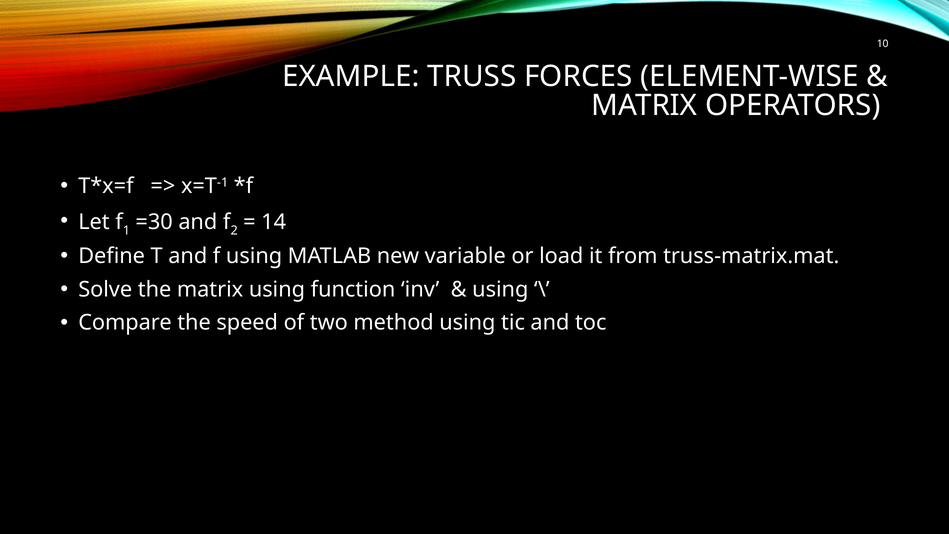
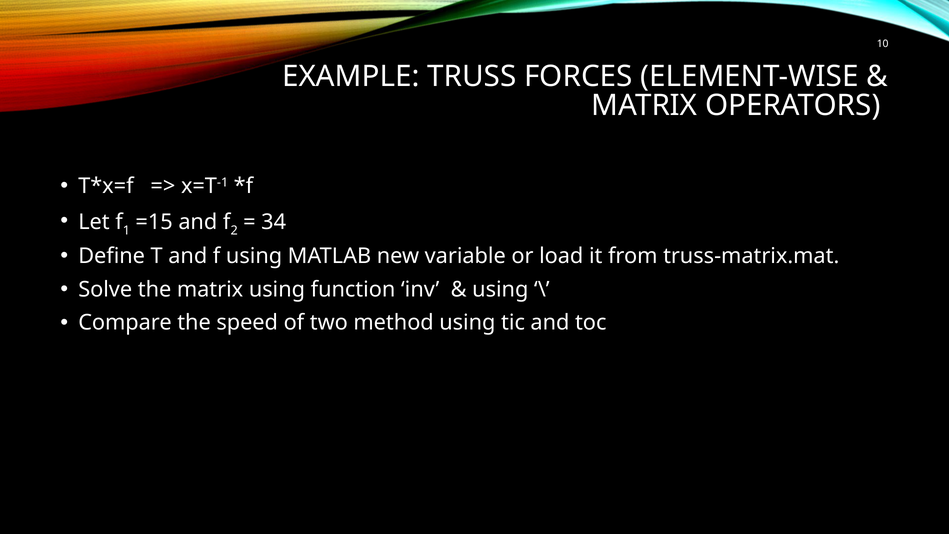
=30: =30 -> =15
14: 14 -> 34
